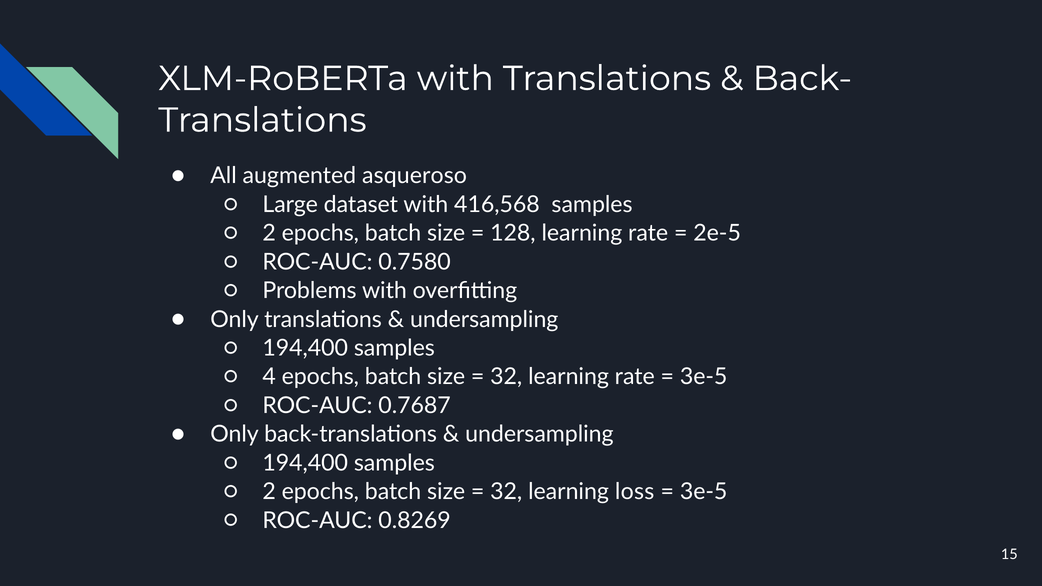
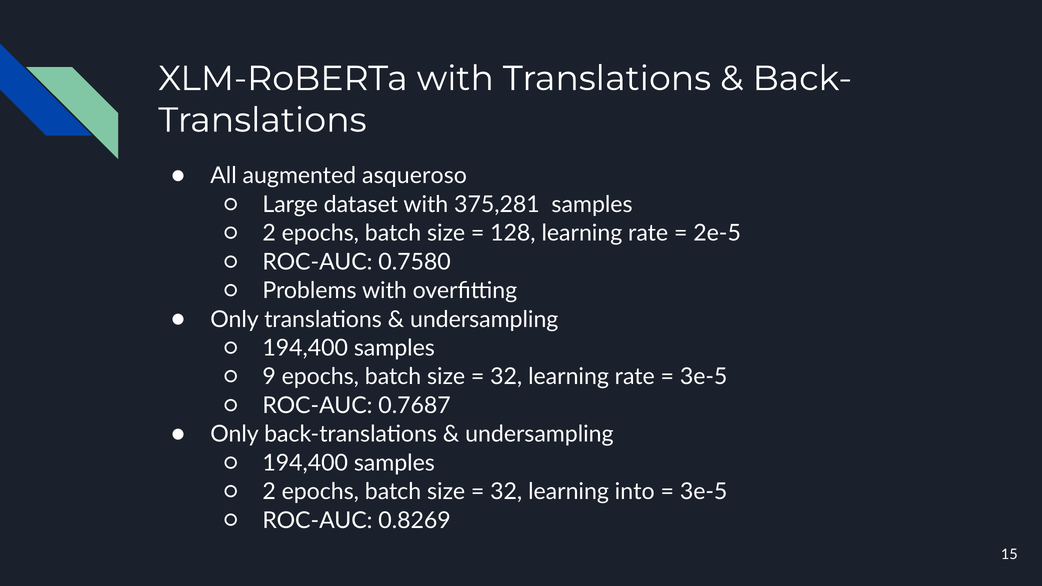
416,568: 416,568 -> 375,281
4: 4 -> 9
loss: loss -> into
